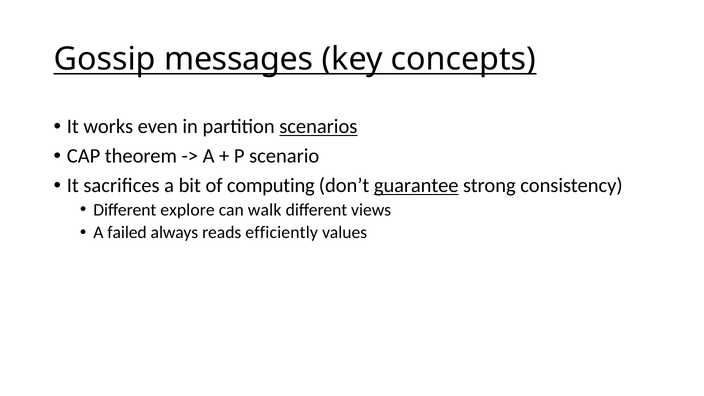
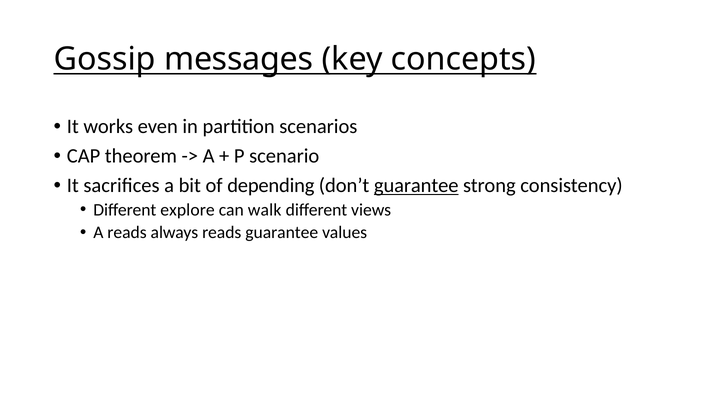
scenarios underline: present -> none
computing: computing -> depending
A failed: failed -> reads
reads efficiently: efficiently -> guarantee
